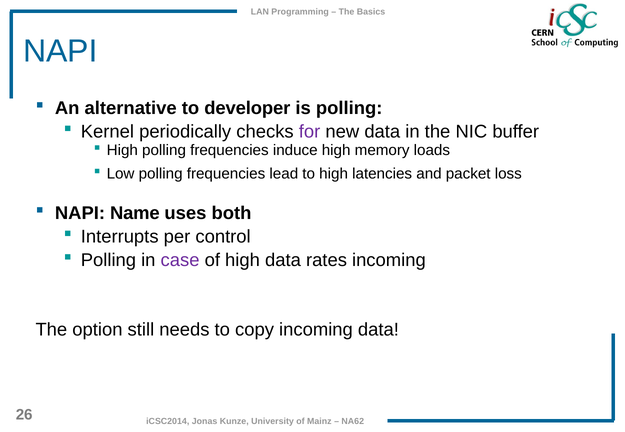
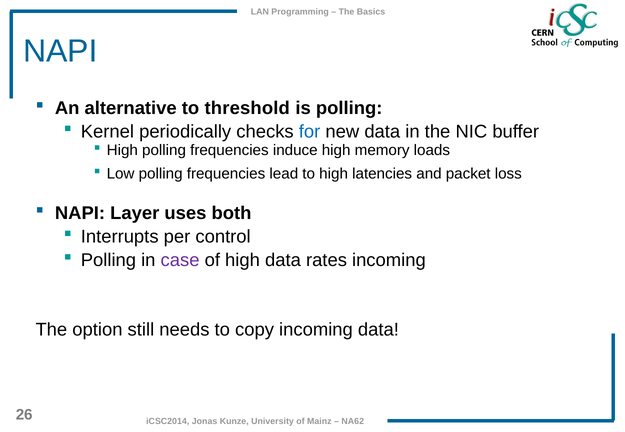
developer: developer -> threshold
for colour: purple -> blue
Name: Name -> Layer
